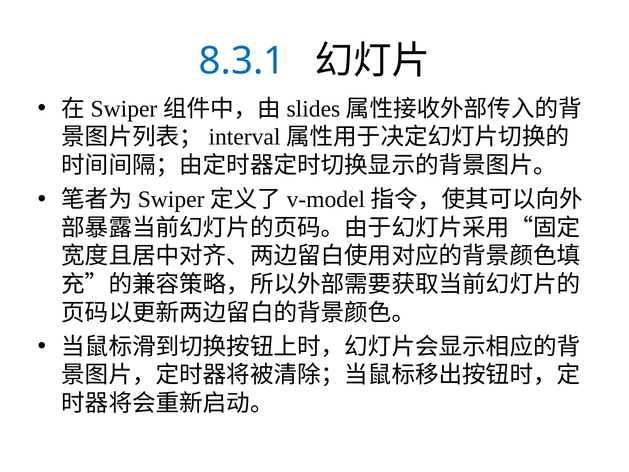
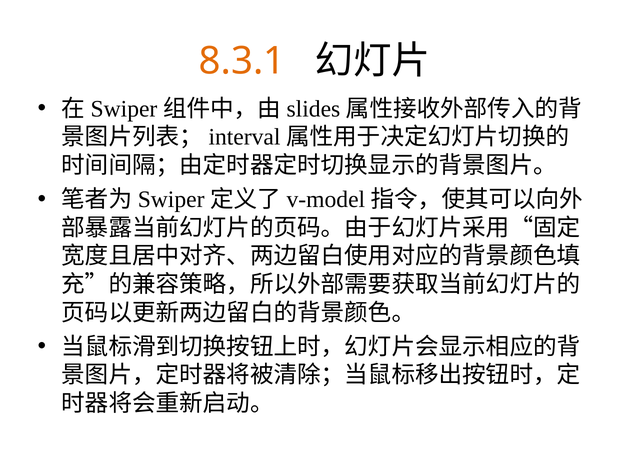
8.3.1 colour: blue -> orange
